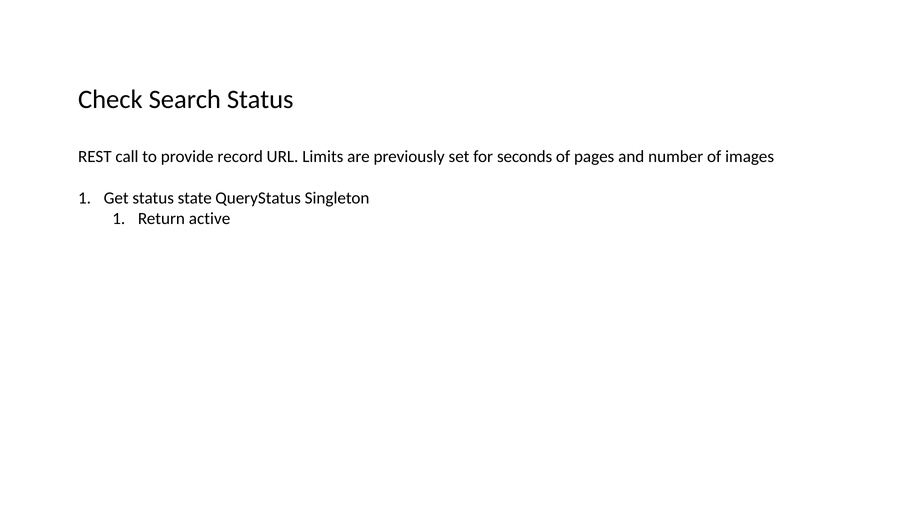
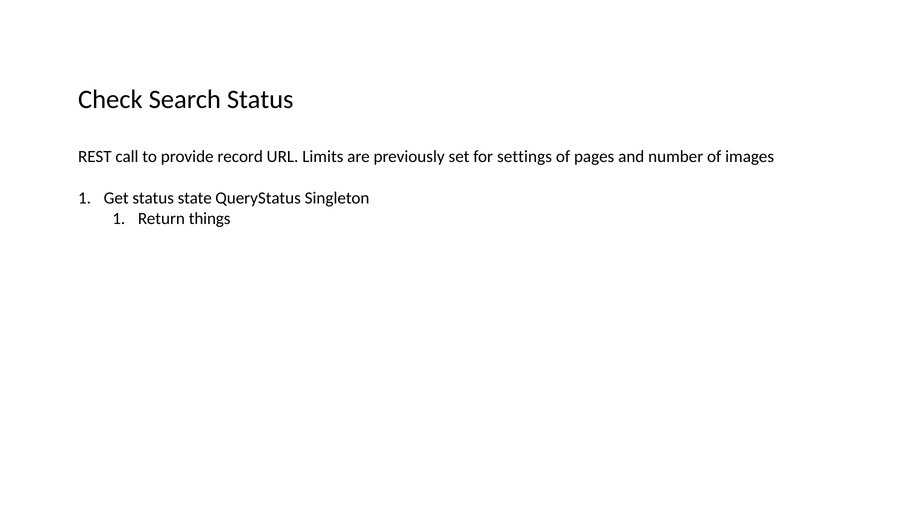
seconds: seconds -> settings
active: active -> things
